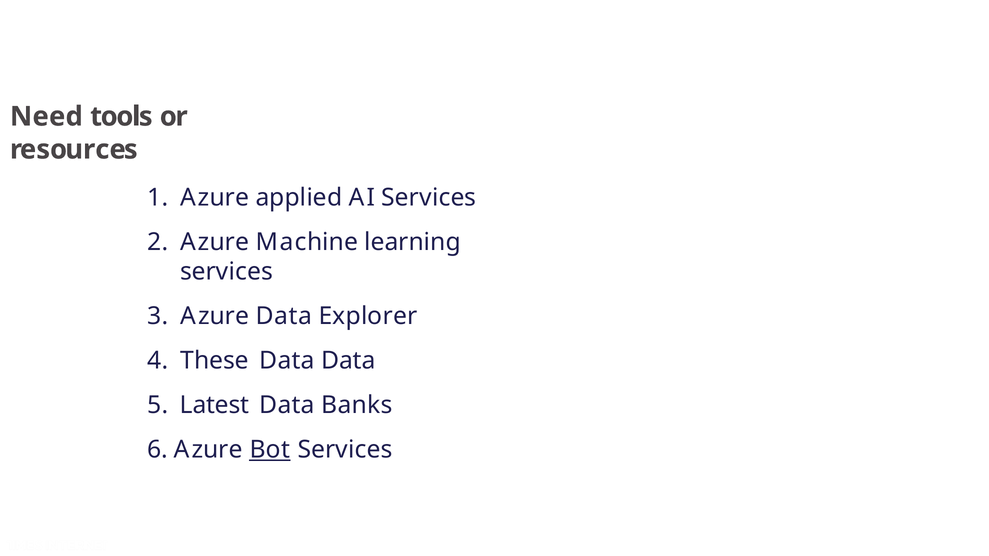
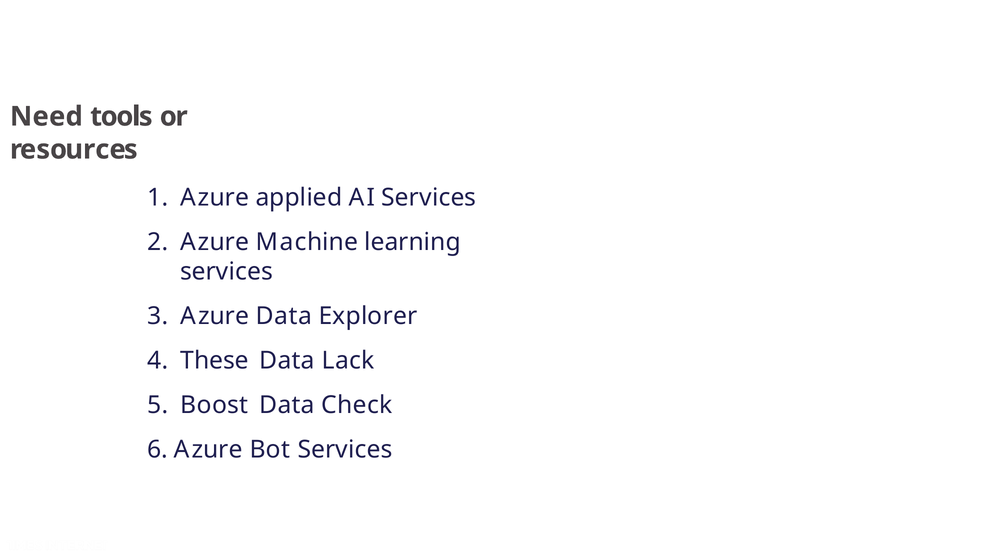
Data Data: Data -> Lack
Latest: Latest -> Boost
Banks: Banks -> Check
Bot underline: present -> none
